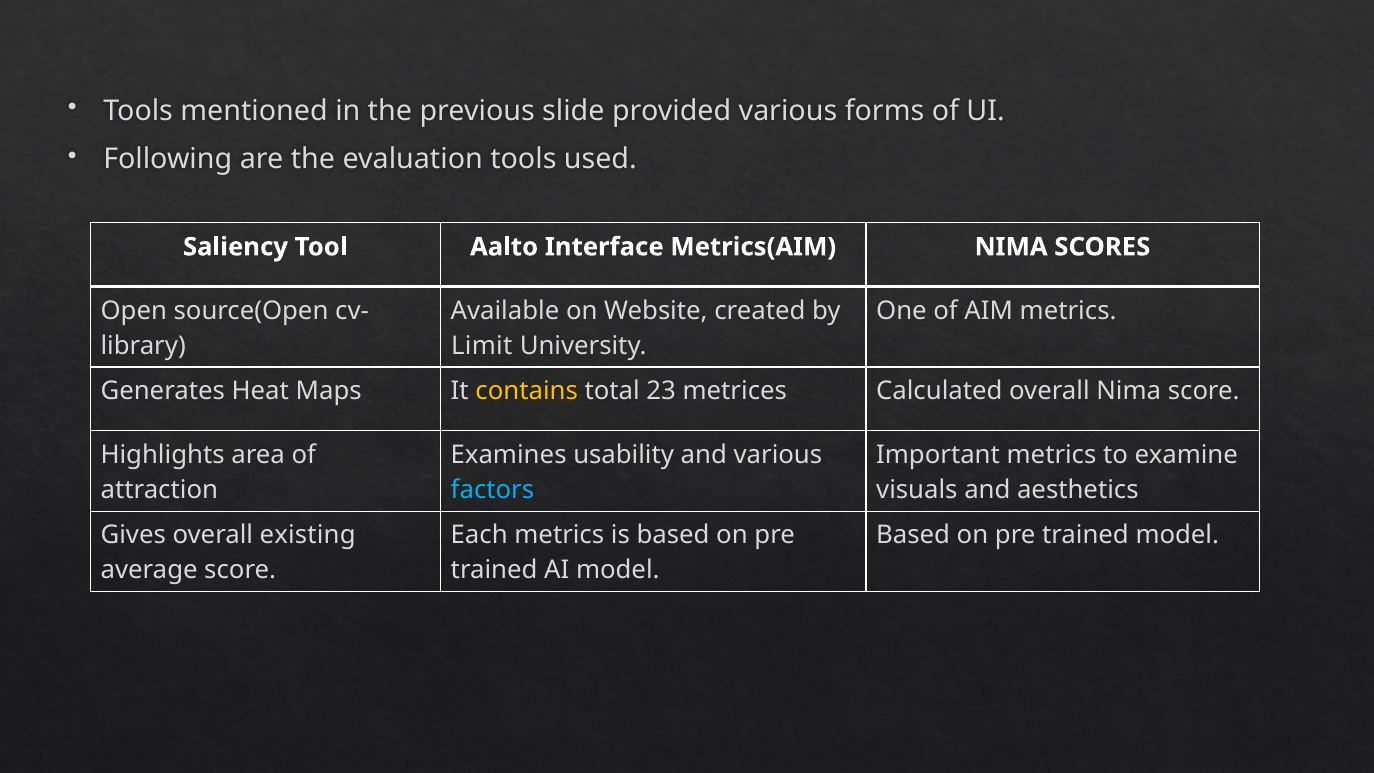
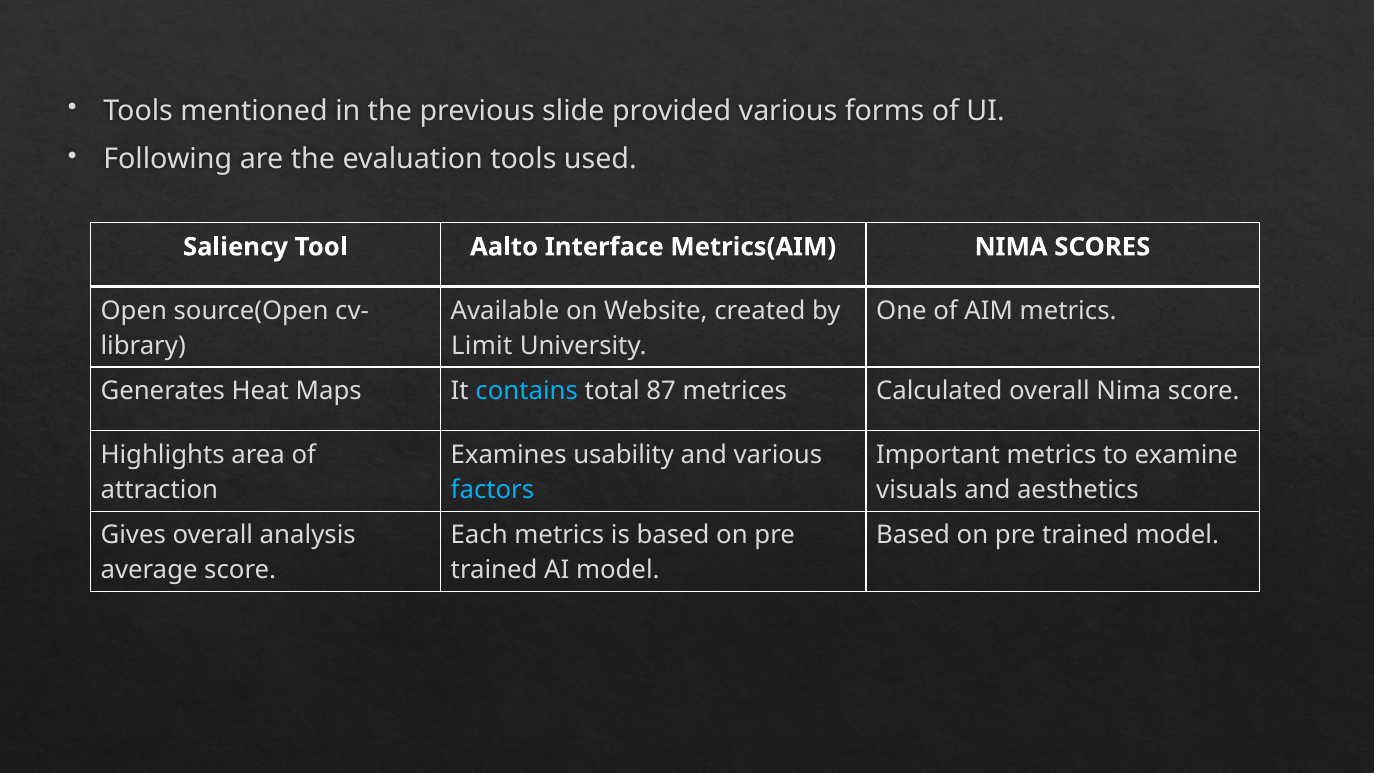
contains colour: yellow -> light blue
23: 23 -> 87
existing: existing -> analysis
